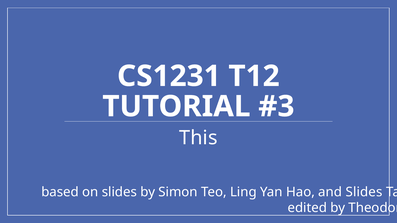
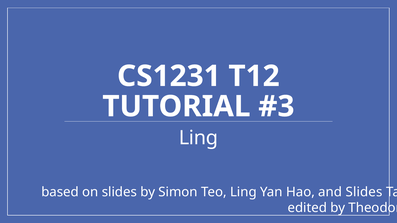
This at (198, 138): This -> Ling
